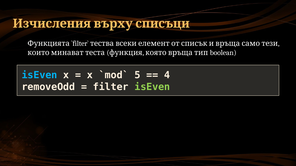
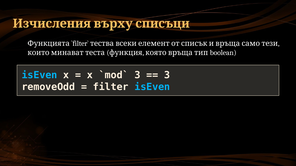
5 at (137, 75): 5 -> 3
4 at (167, 75): 4 -> 3
isEven at (152, 87) colour: light green -> light blue
